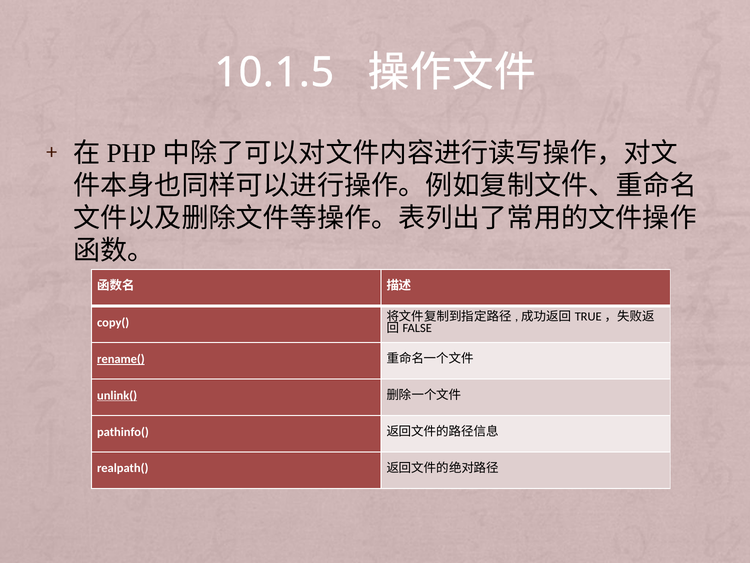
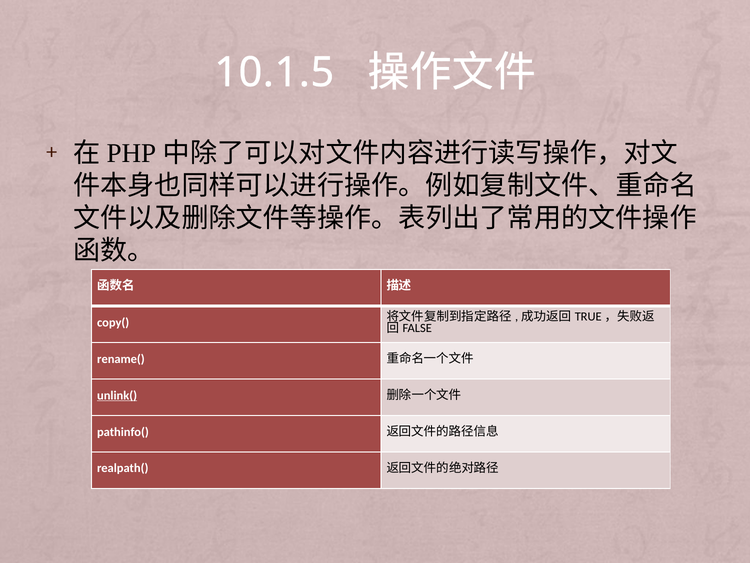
rename( underline: present -> none
